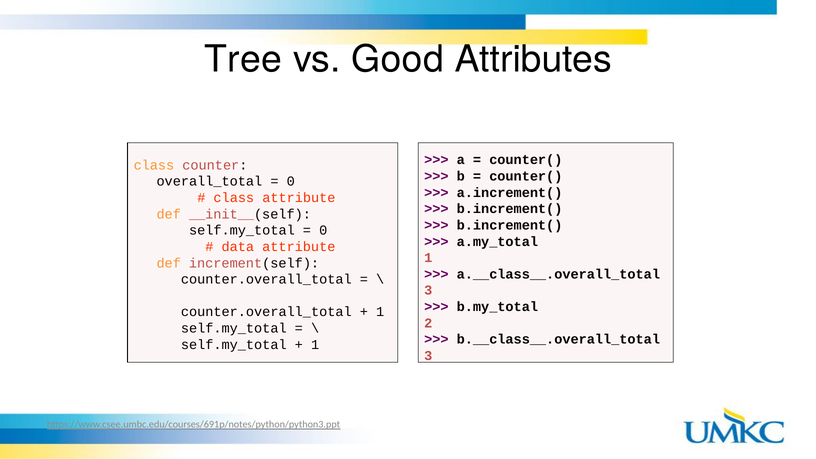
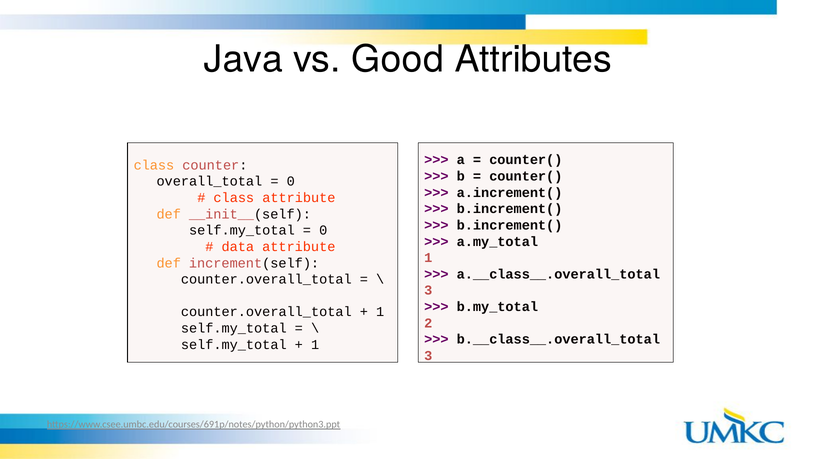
Tree: Tree -> Java
